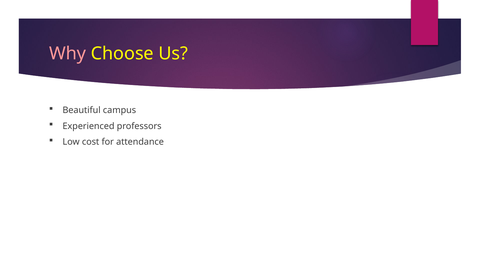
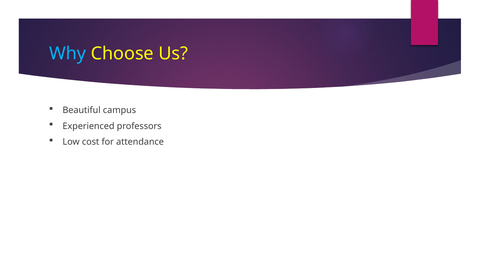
Why colour: pink -> light blue
